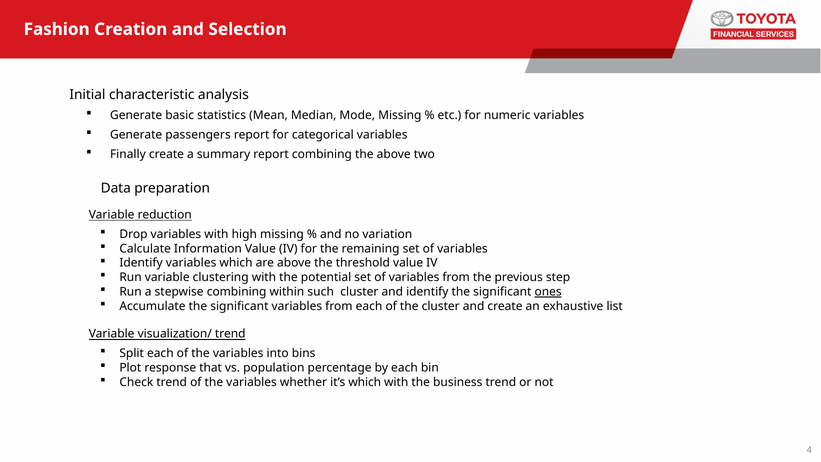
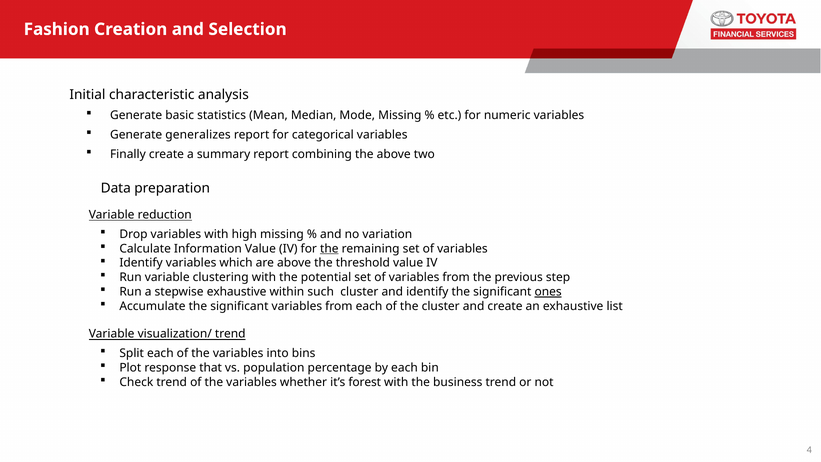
passengers: passengers -> generalizes
the at (329, 249) underline: none -> present
stepwise combining: combining -> exhaustive
it’s which: which -> forest
